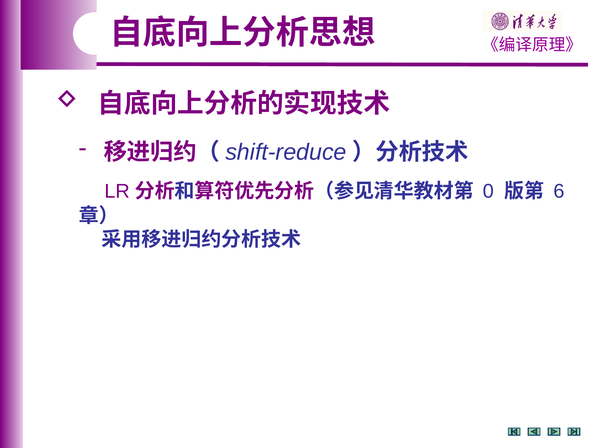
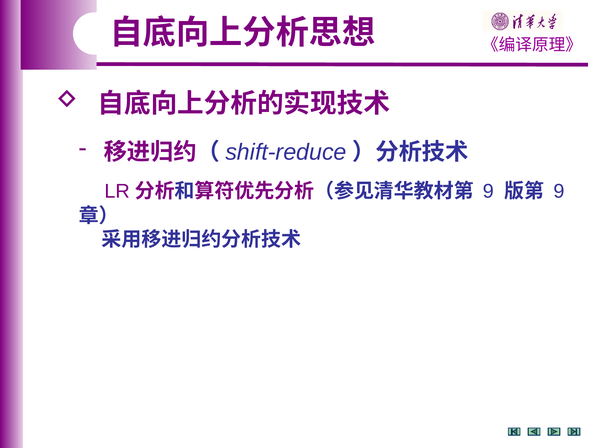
0 at (488, 191): 0 -> 9
6 at (559, 191): 6 -> 9
